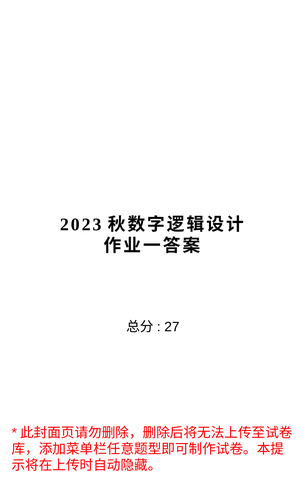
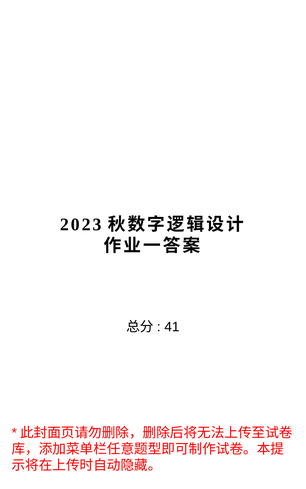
27: 27 -> 41
